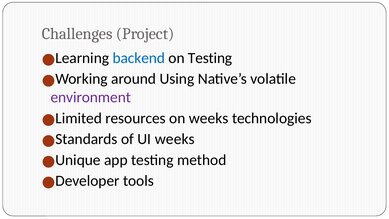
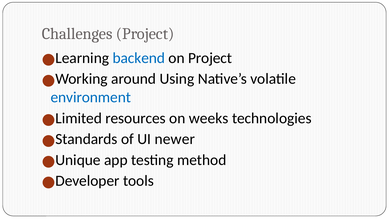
on Testing: Testing -> Project
environment colour: purple -> blue
UI weeks: weeks -> newer
